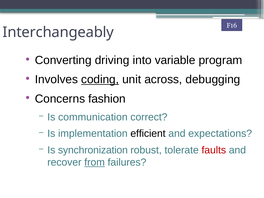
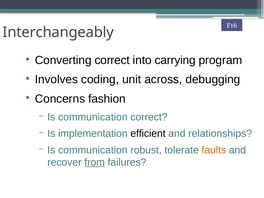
Converting driving: driving -> correct
variable: variable -> carrying
coding underline: present -> none
expectations: expectations -> relationships
synchronization at (93, 150): synchronization -> communication
faults colour: red -> orange
